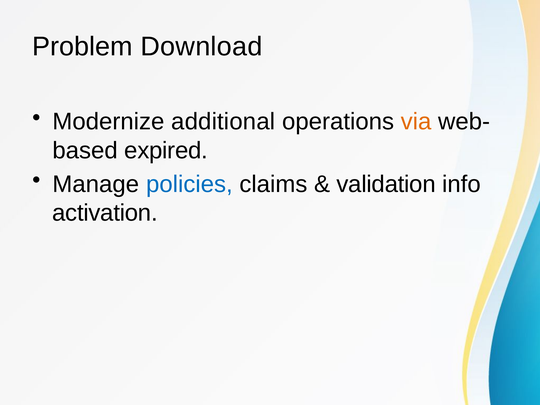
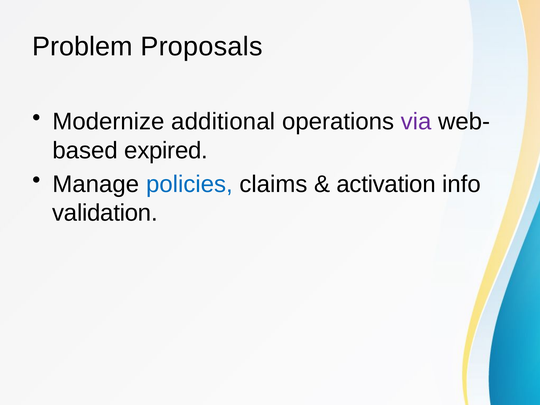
Download: Download -> Proposals
via colour: orange -> purple
validation: validation -> activation
activation: activation -> validation
